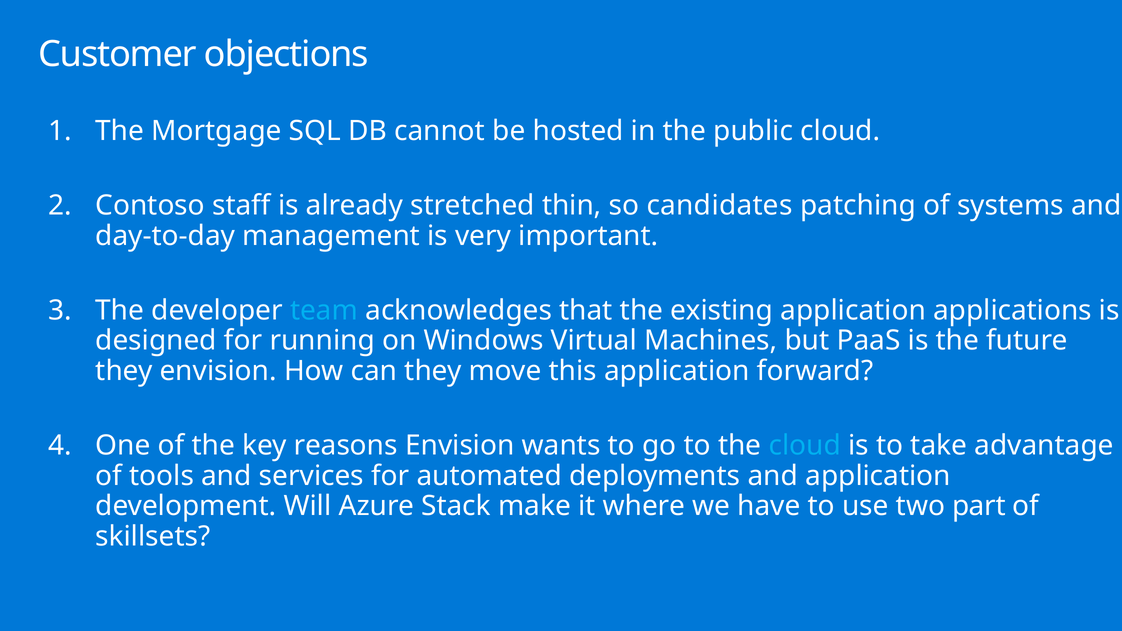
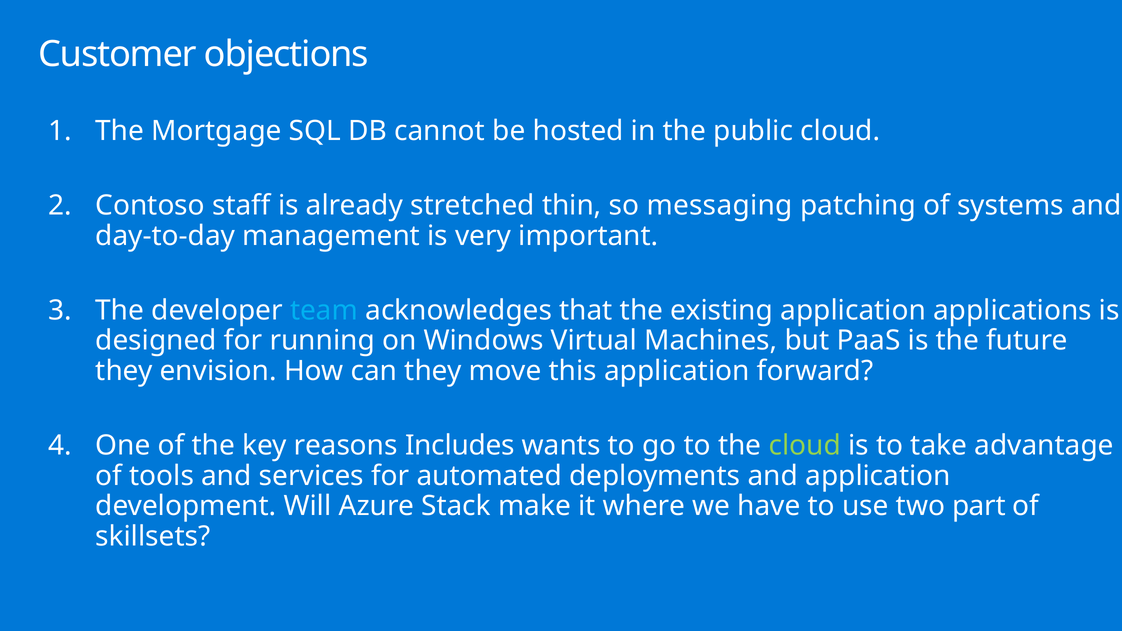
candidates: candidates -> messaging
reasons Envision: Envision -> Includes
cloud at (805, 446) colour: light blue -> light green
